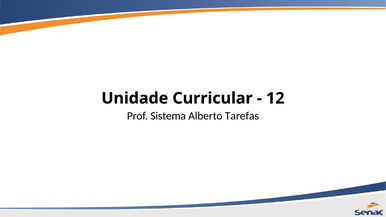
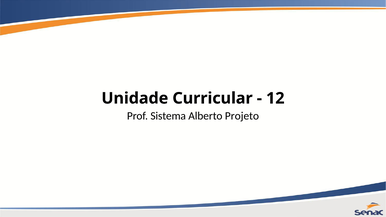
Tarefas: Tarefas -> Projeto
